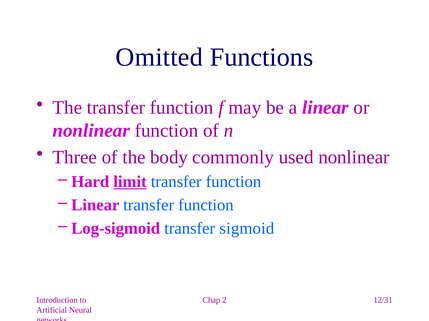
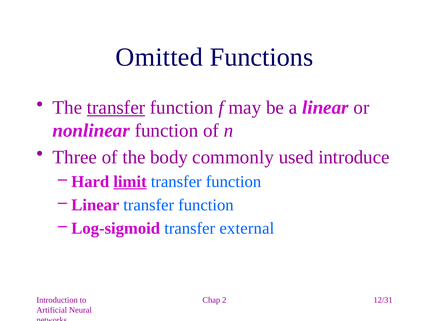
transfer at (116, 108) underline: none -> present
used nonlinear: nonlinear -> introduce
sigmoid: sigmoid -> external
